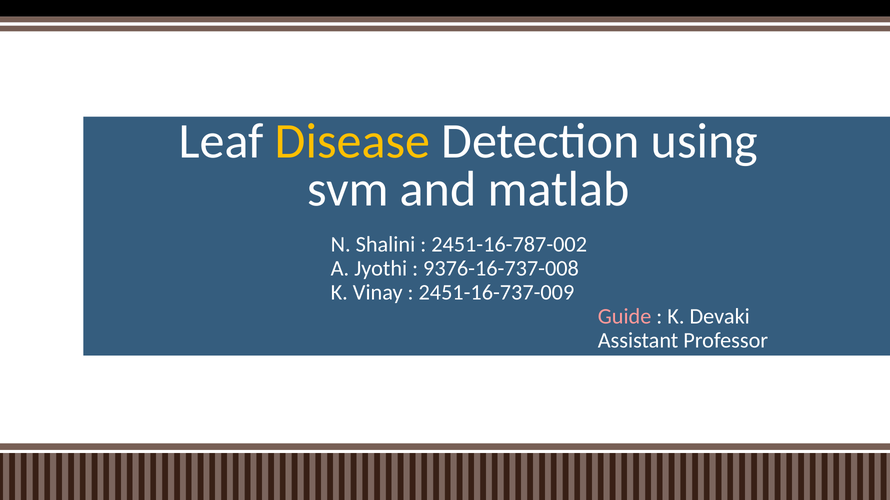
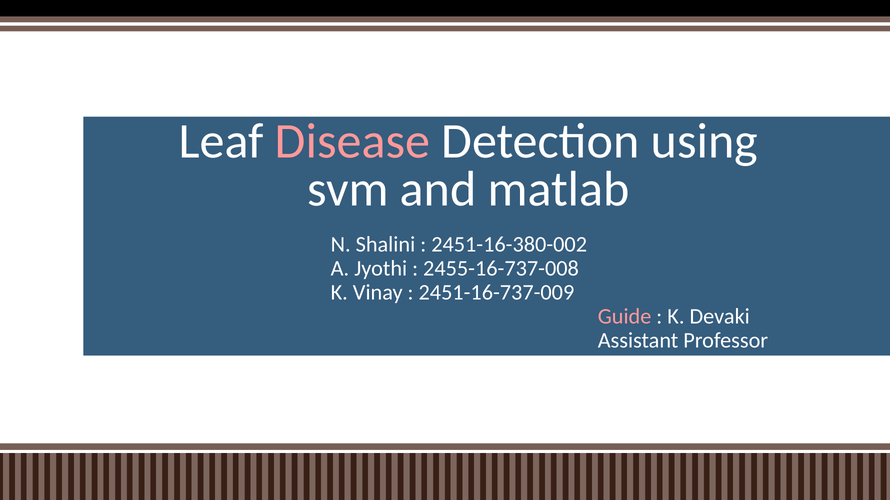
Disease colour: yellow -> pink
2451-16-787-002: 2451-16-787-002 -> 2451-16-380-002
9376-16-737-008: 9376-16-737-008 -> 2455-16-737-008
